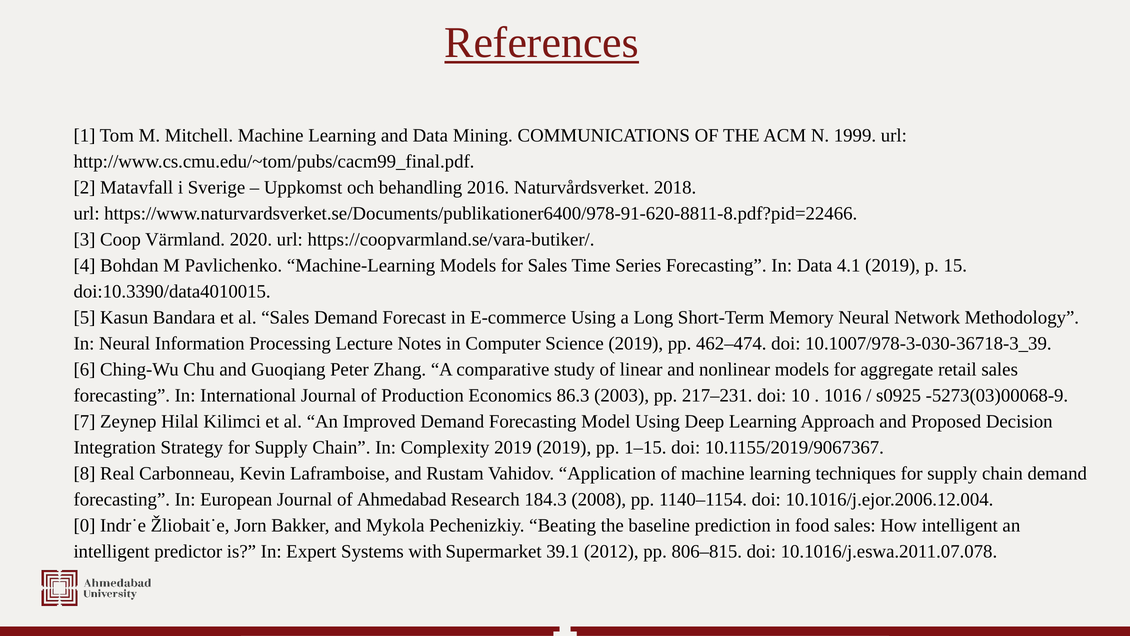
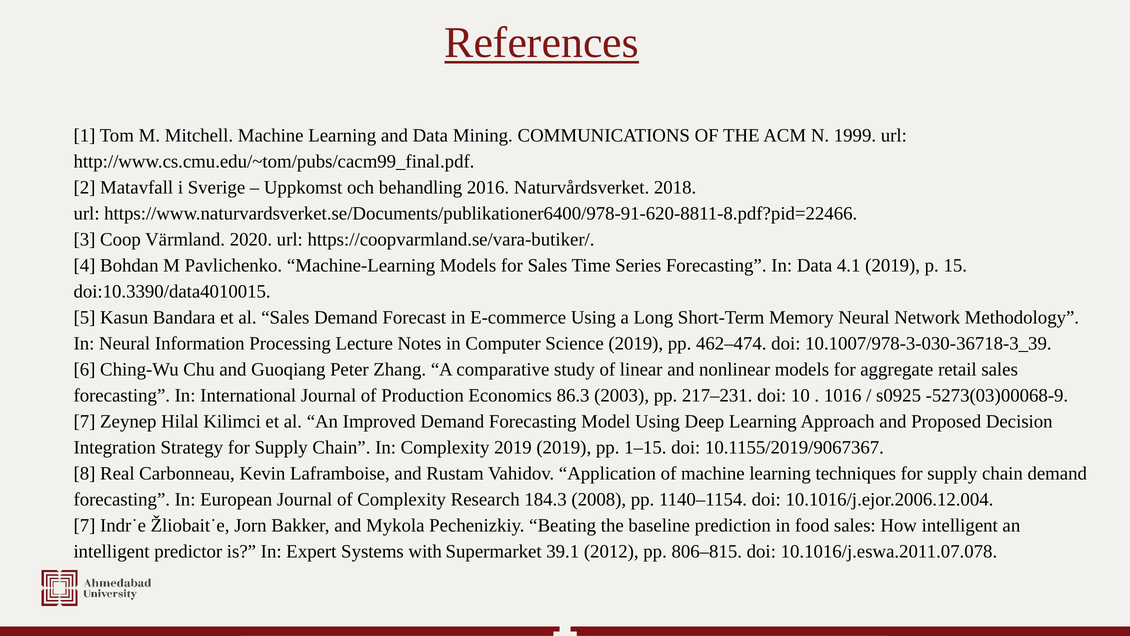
of Ahmedabad: Ahmedabad -> Complexity
0 at (84, 525): 0 -> 7
